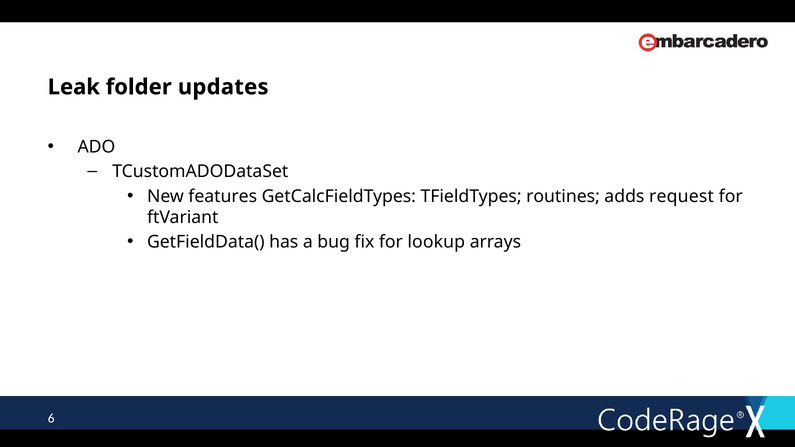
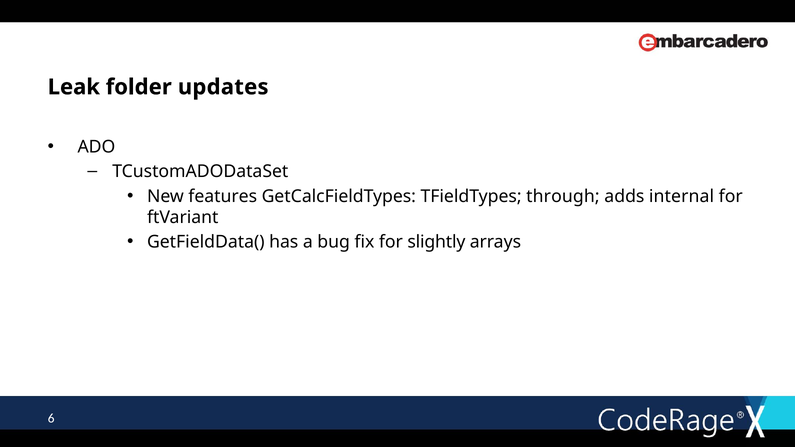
routines: routines -> through
request: request -> internal
lookup: lookup -> slightly
